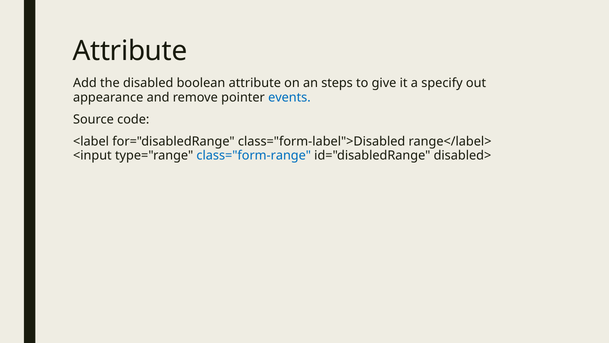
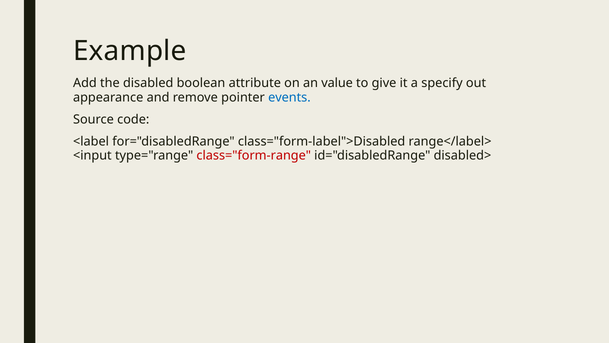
Attribute at (130, 51): Attribute -> Example
steps: steps -> value
class="form-range colour: blue -> red
